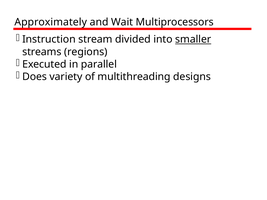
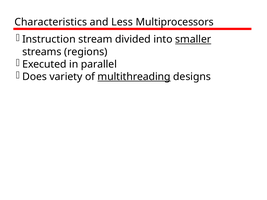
Approximately: Approximately -> Characteristics
Wait: Wait -> Less
multithreading underline: none -> present
